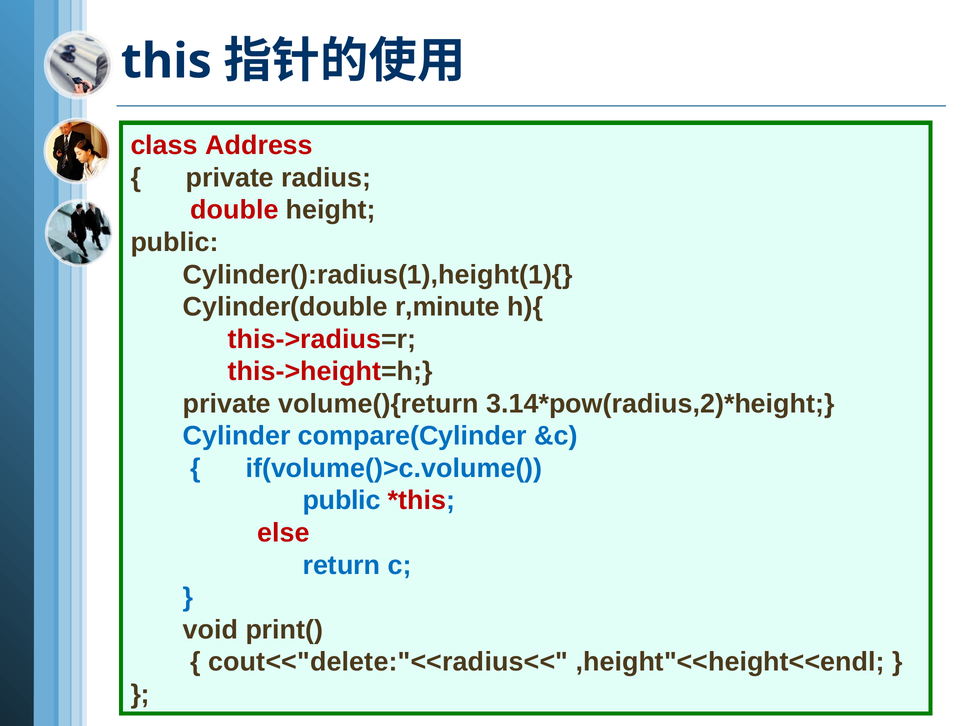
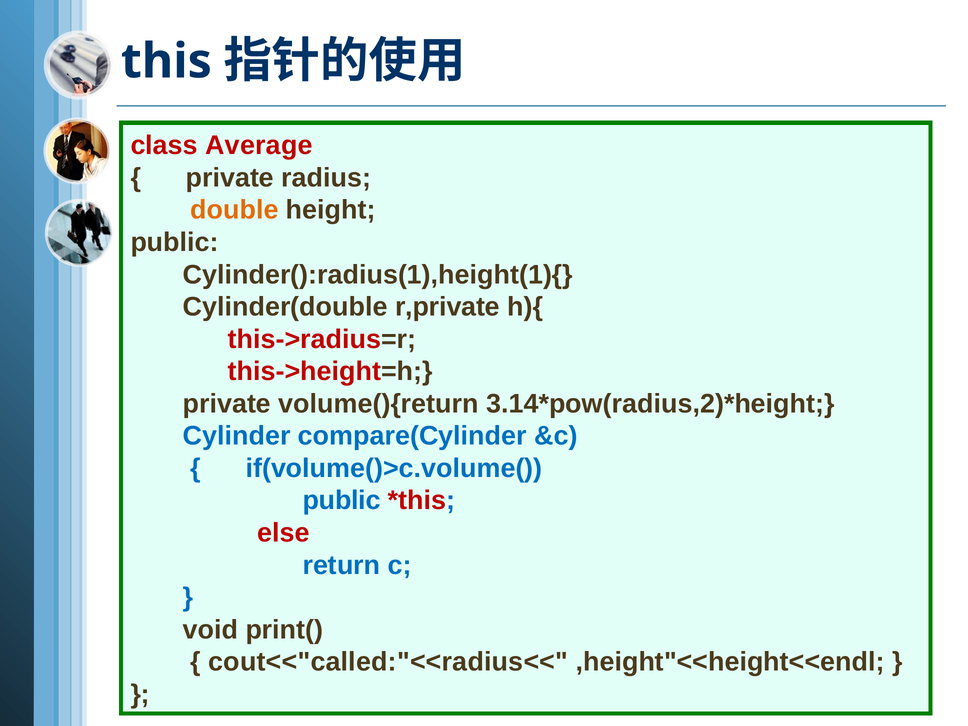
Address: Address -> Average
double colour: red -> orange
r,minute: r,minute -> r,private
cout<<"delete:"<<radius<<: cout<<"delete:"<<radius<< -> cout<<"called:"<<radius<<
